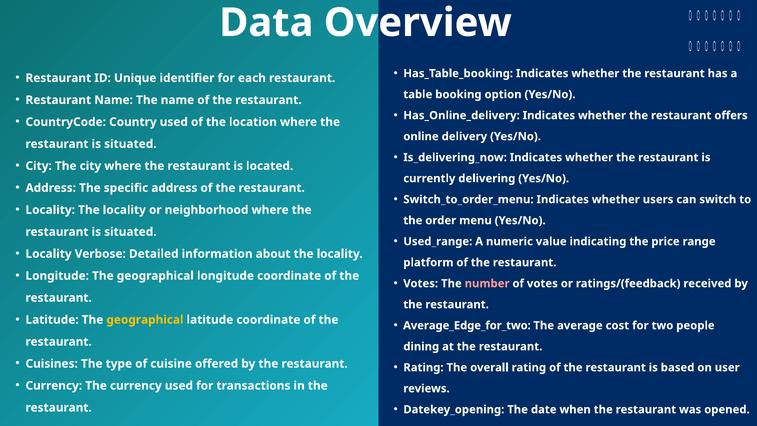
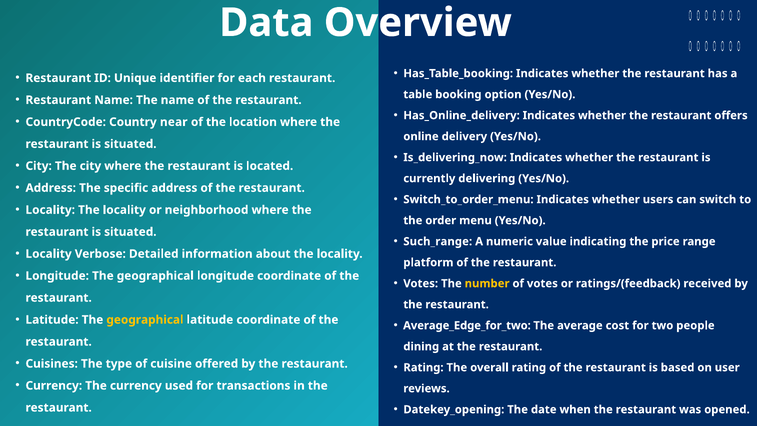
Country used: used -> near
Used_range: Used_range -> Such_range
number colour: pink -> yellow
